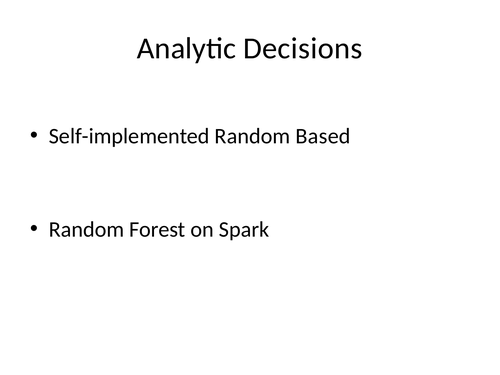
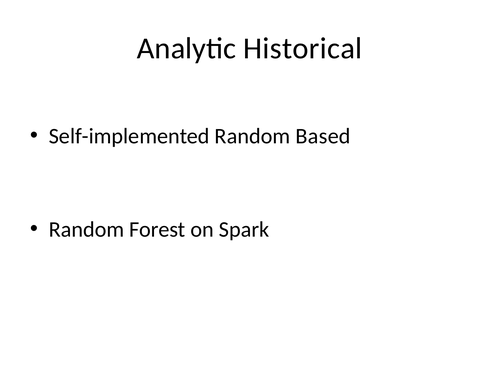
Decisions: Decisions -> Historical
